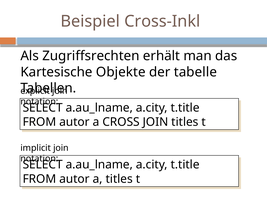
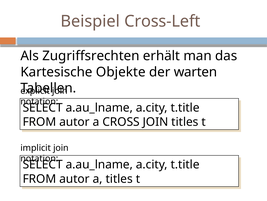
Cross-Inkl: Cross-Inkl -> Cross-Left
tabelle: tabelle -> warten
